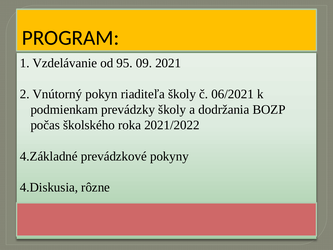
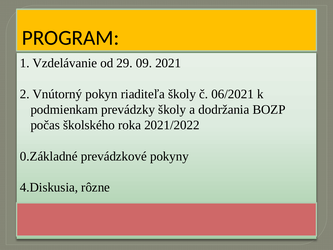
95: 95 -> 29
4.Základné: 4.Základné -> 0.Základné
